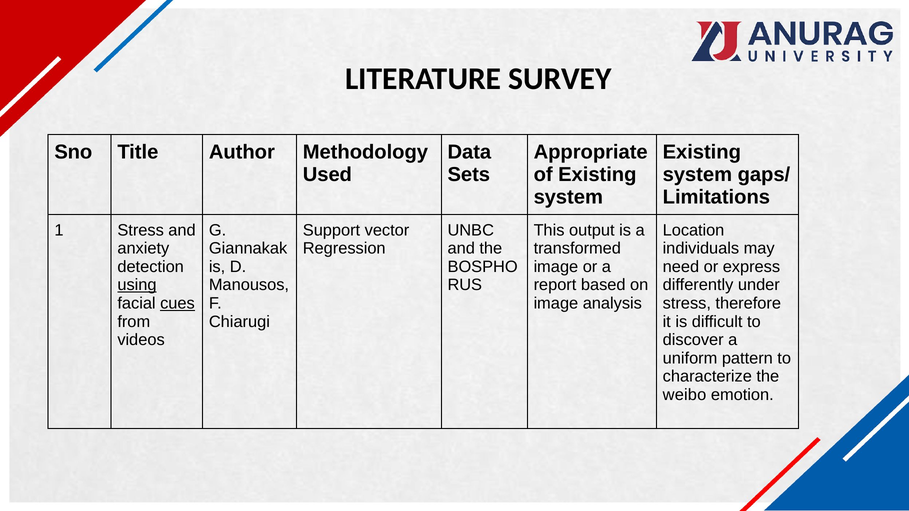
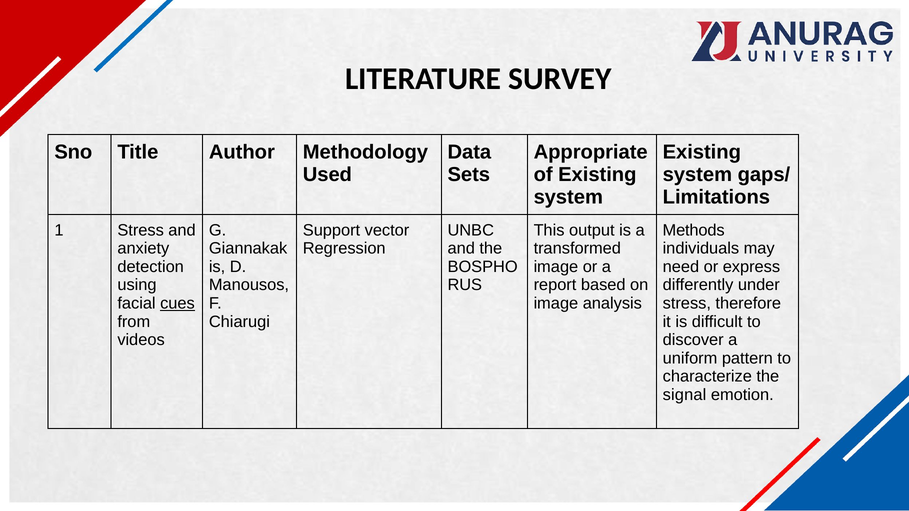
Location: Location -> Methods
using underline: present -> none
weibo: weibo -> signal
